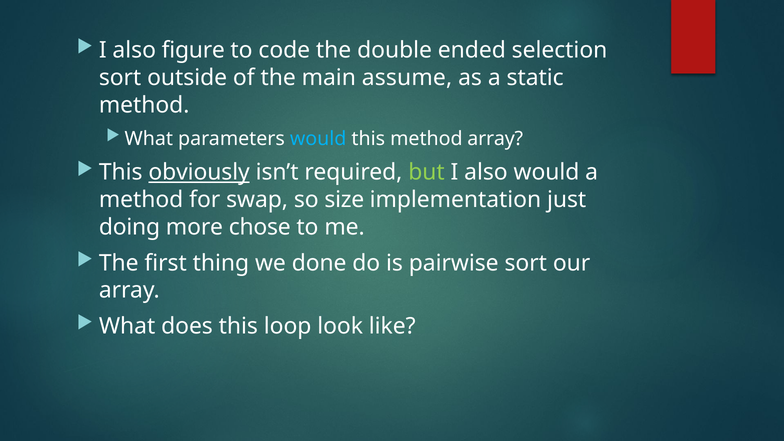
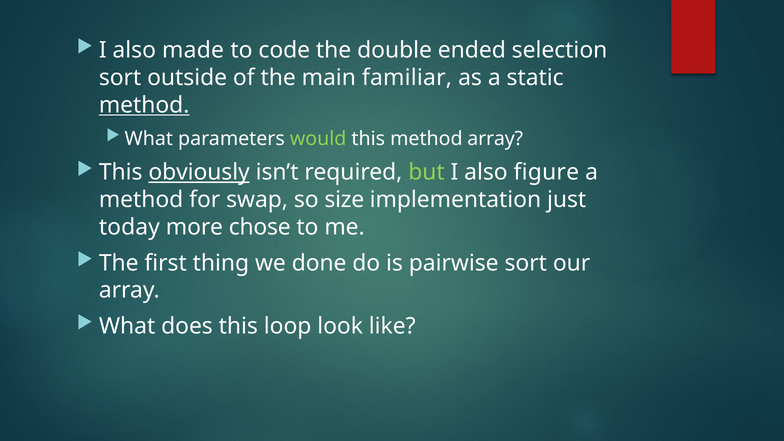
figure: figure -> made
assume: assume -> familiar
method at (144, 105) underline: none -> present
would at (318, 139) colour: light blue -> light green
also would: would -> figure
doing: doing -> today
